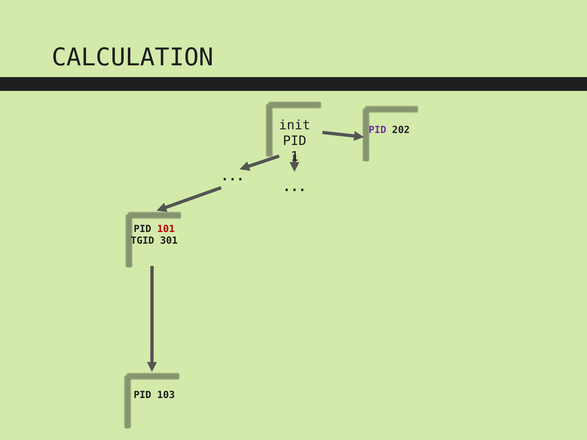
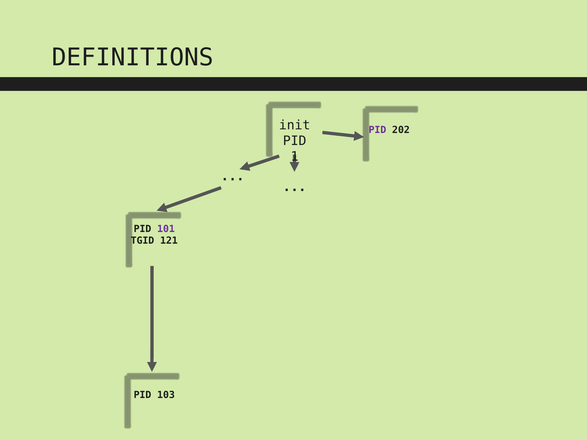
CALCULATION: CALCULATION -> DEFINITIONS
101 colour: red -> purple
301: 301 -> 121
